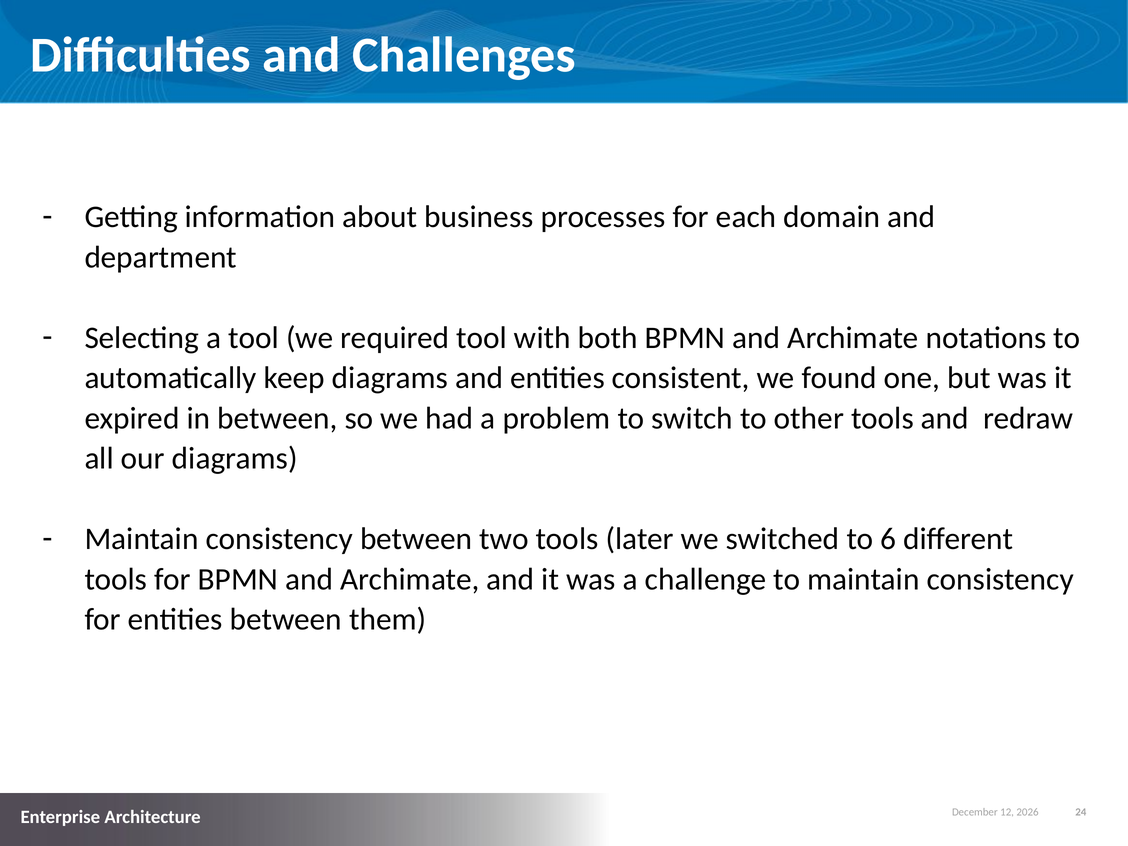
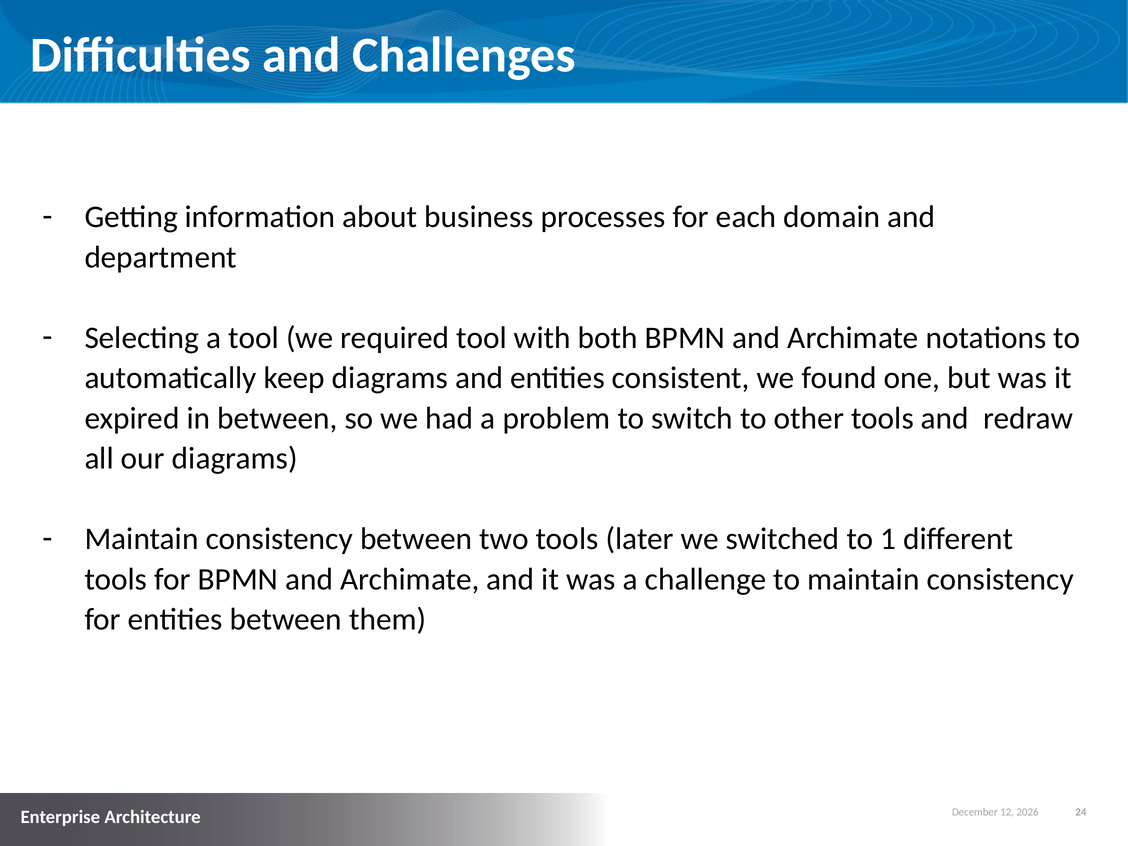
6: 6 -> 1
